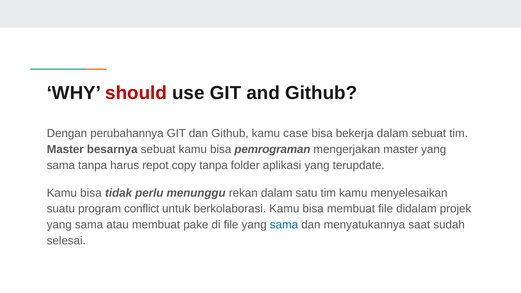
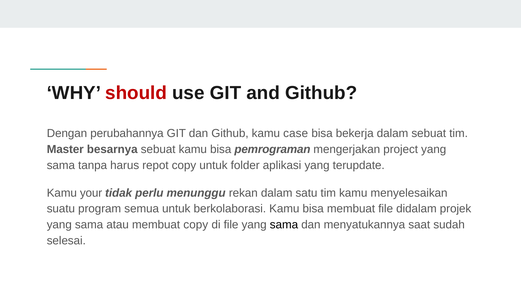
mengerjakan master: master -> project
copy tanpa: tanpa -> untuk
bisa at (91, 193): bisa -> your
conflict: conflict -> semua
membuat pake: pake -> copy
sama at (284, 225) colour: blue -> black
